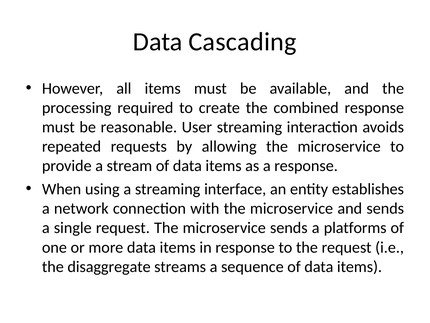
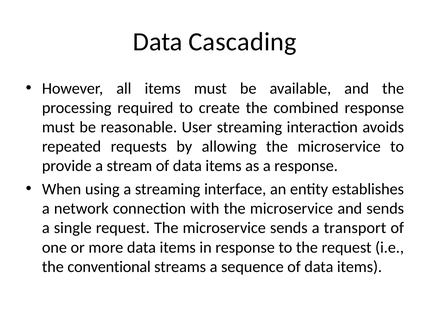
platforms: platforms -> transport
disaggregate: disaggregate -> conventional
